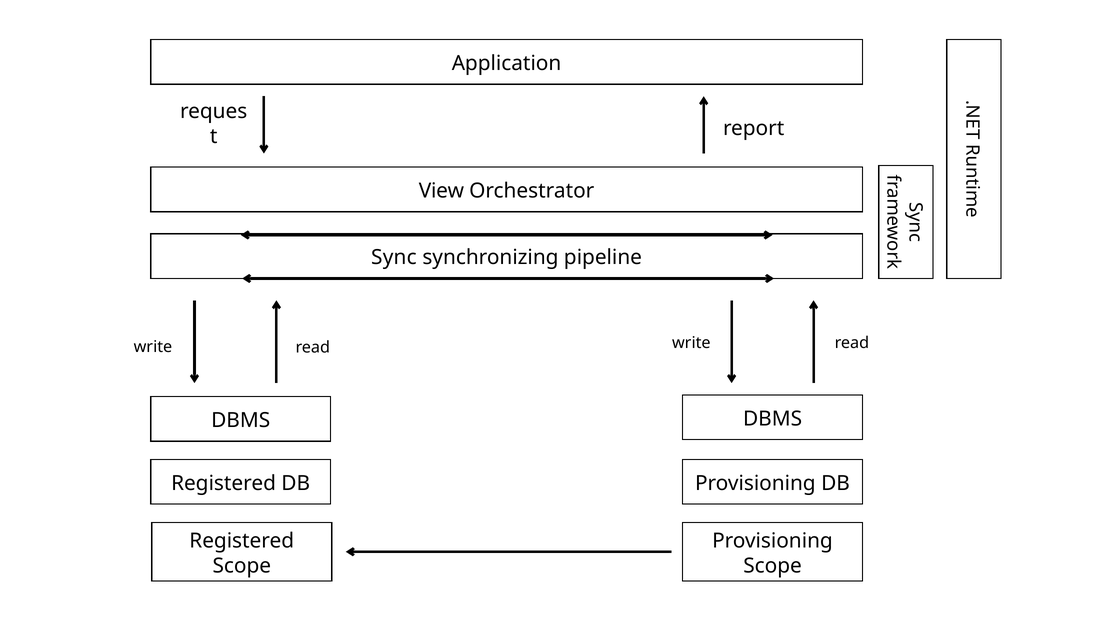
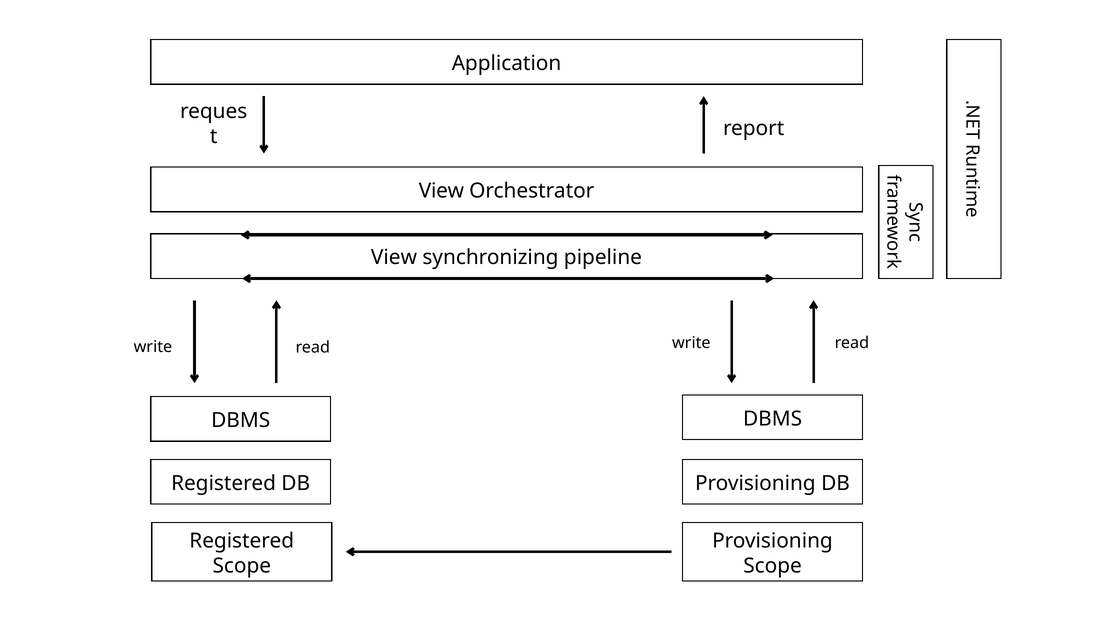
Sync at (394, 257): Sync -> View
